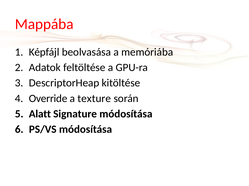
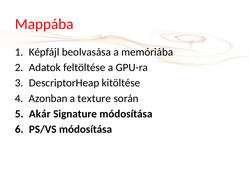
Override: Override -> Azonban
Alatt: Alatt -> Akár
